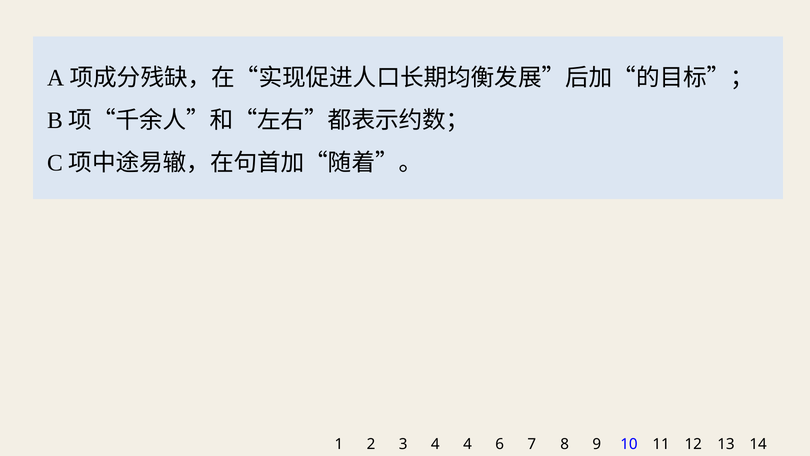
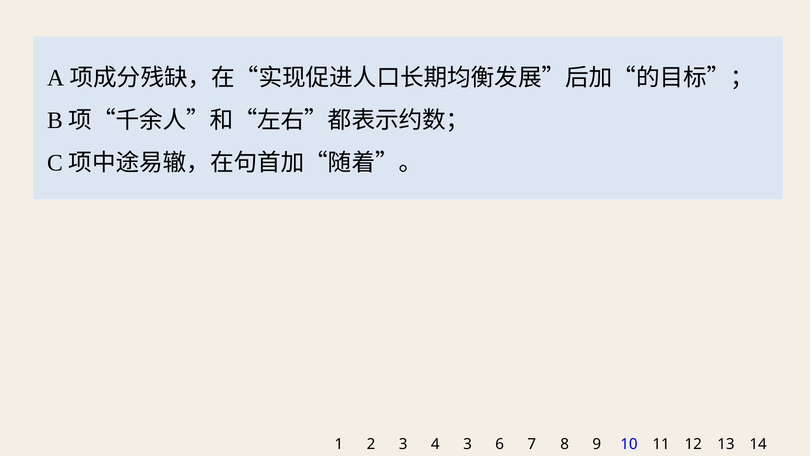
4 4: 4 -> 3
